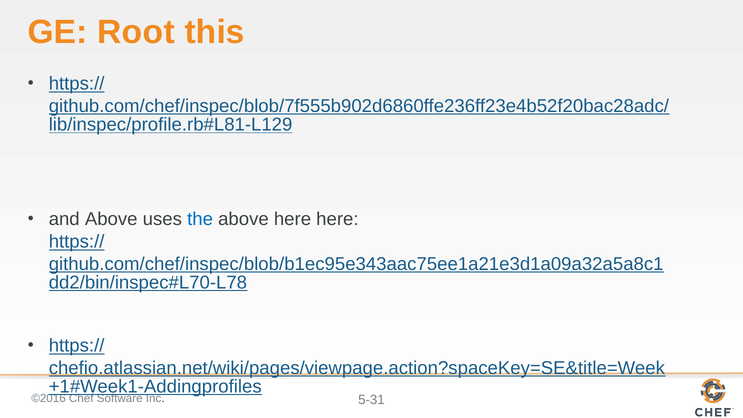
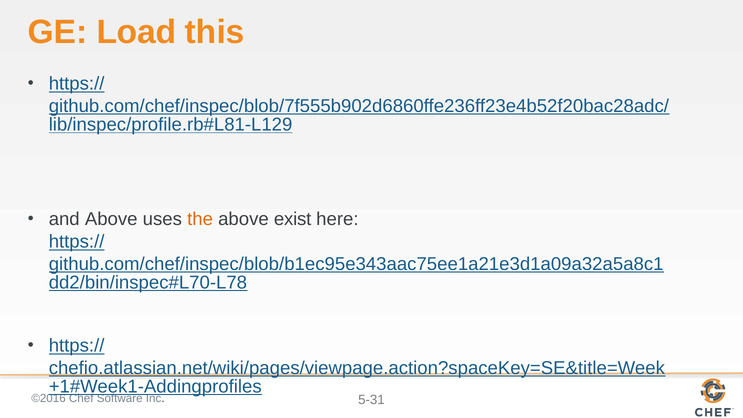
Root: Root -> Load
the colour: blue -> orange
above here: here -> exist
